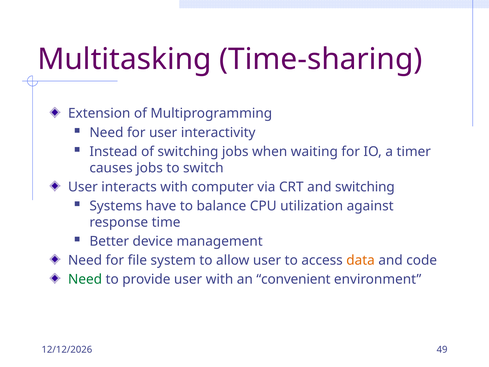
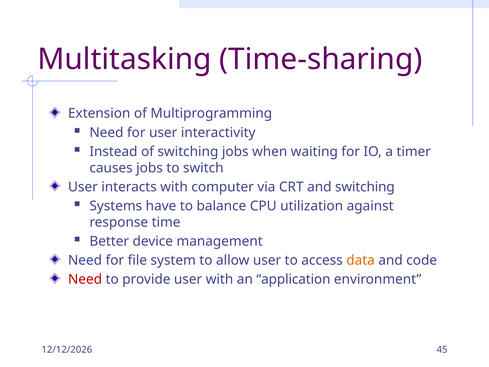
Need at (85, 279) colour: green -> red
convenient: convenient -> application
49: 49 -> 45
